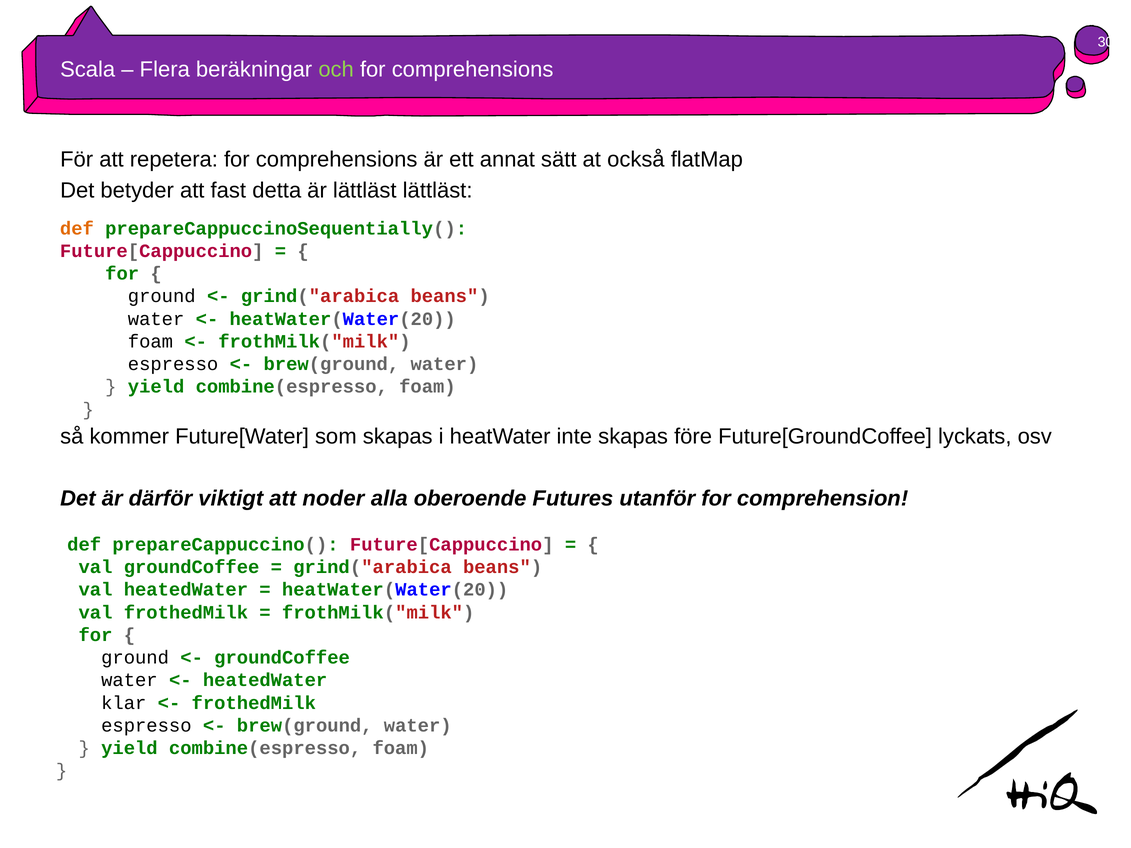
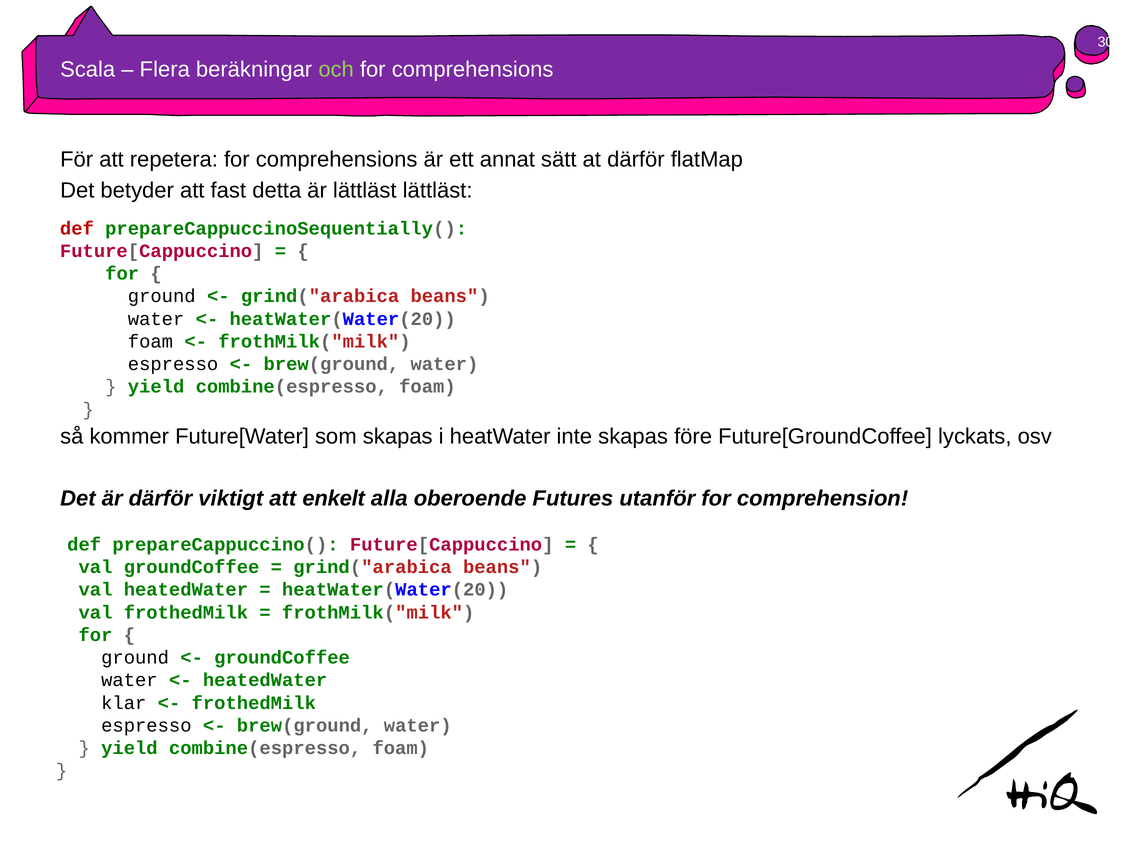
at också: också -> därför
def at (77, 228) colour: orange -> red
noder: noder -> enkelt
